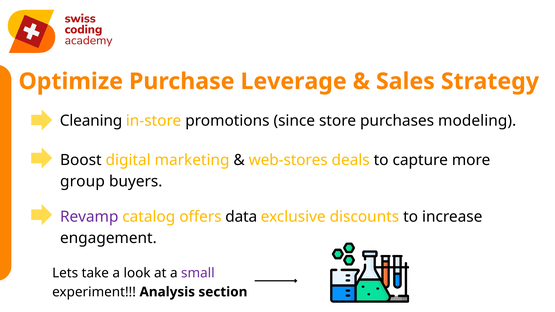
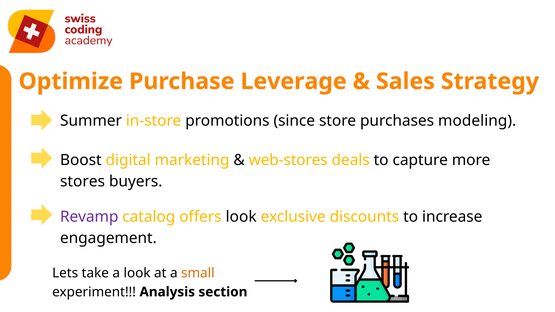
Cleaning: Cleaning -> Summer
group: group -> stores
offers data: data -> look
small colour: purple -> orange
